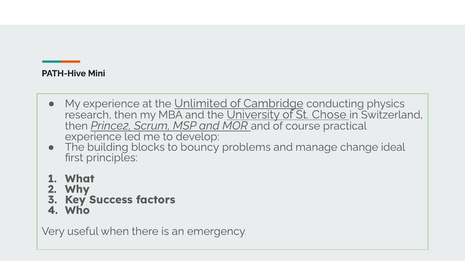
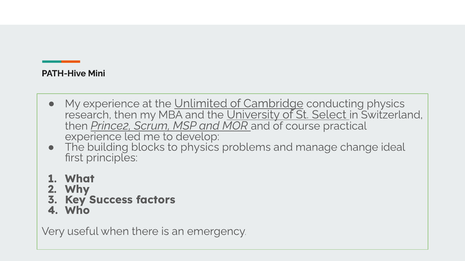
Chose: Chose -> Select
to bouncy: bouncy -> physics
